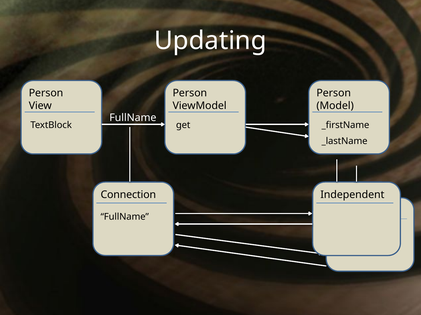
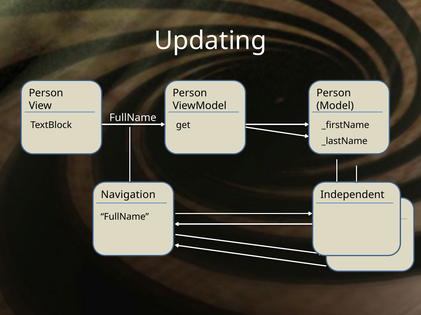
Connection: Connection -> Navigation
